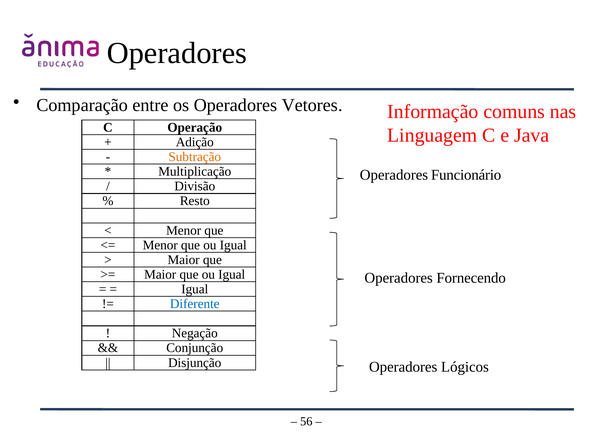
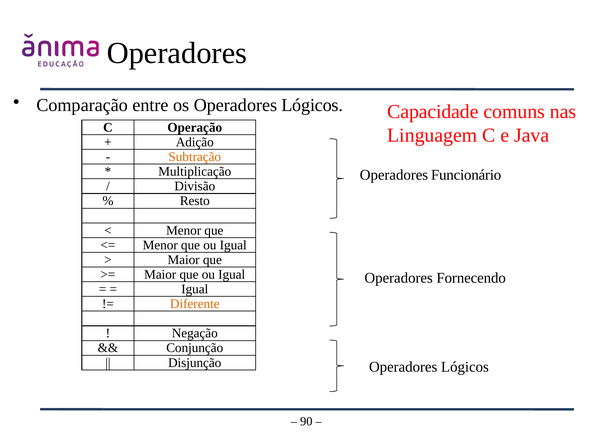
os Operadores Vetores: Vetores -> Lógicos
Informação: Informação -> Capacidade
Diferente colour: blue -> orange
56: 56 -> 90
